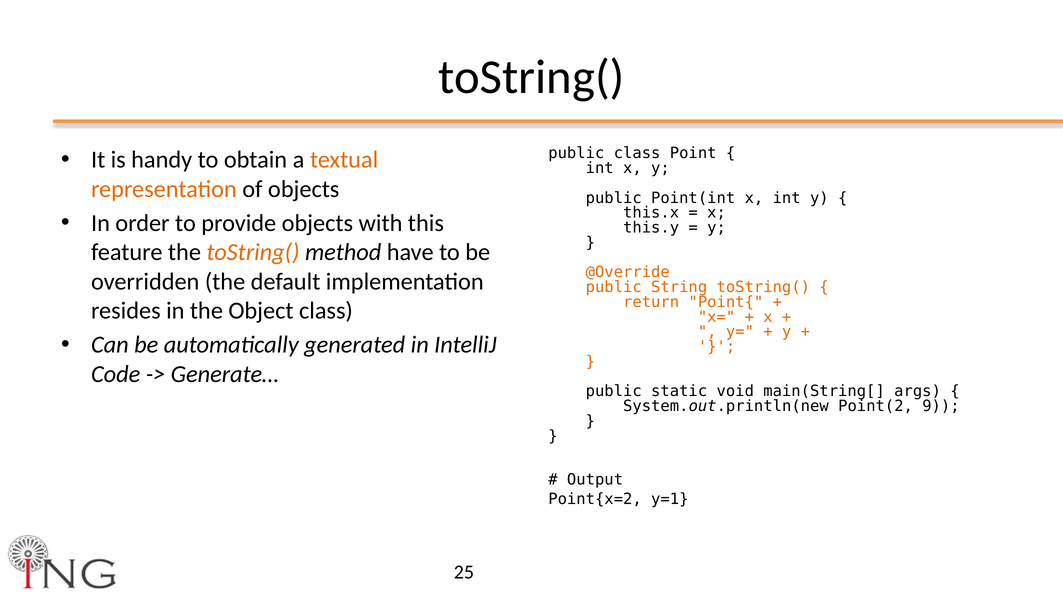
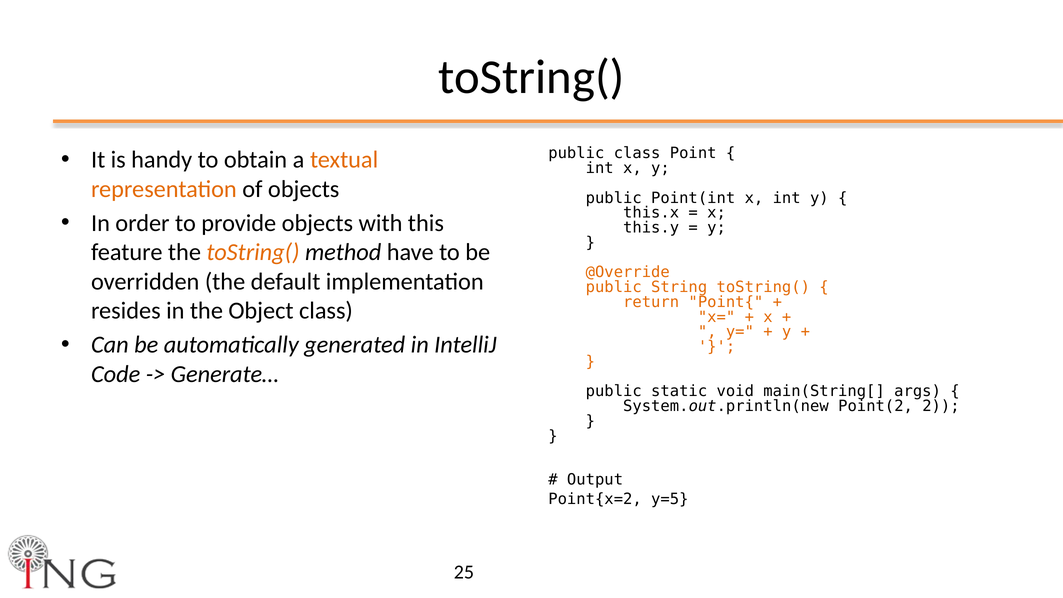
9: 9 -> 2
y=1: y=1 -> y=5
